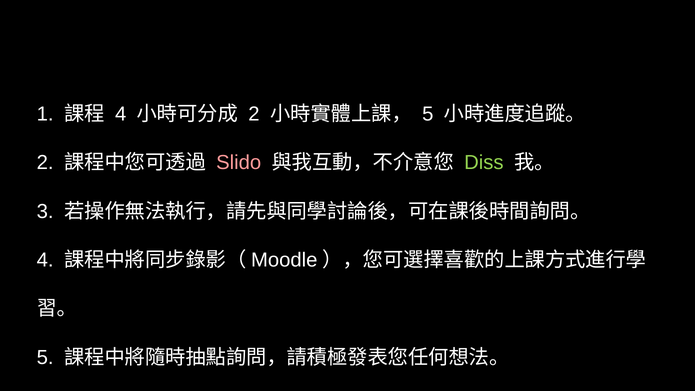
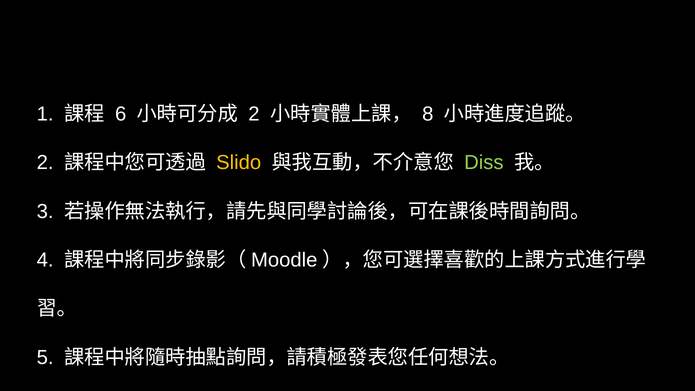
4 at (121, 114): 4 -> 6
5 at (428, 114): 5 -> 8
Slido colour: pink -> yellow
